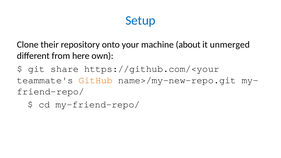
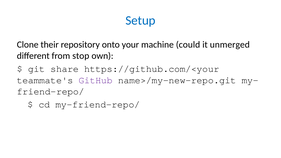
about: about -> could
here: here -> stop
GitHub colour: orange -> purple
